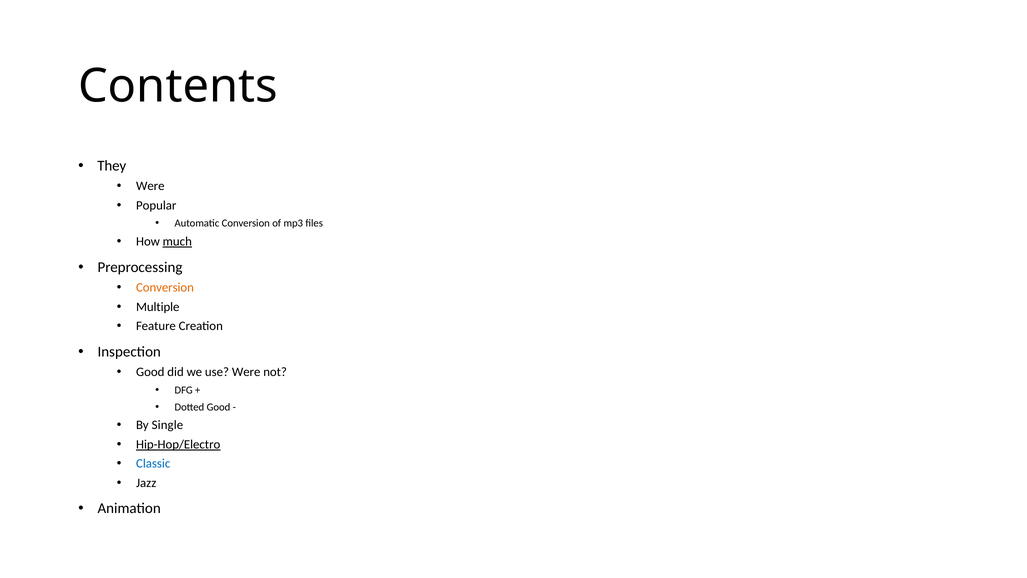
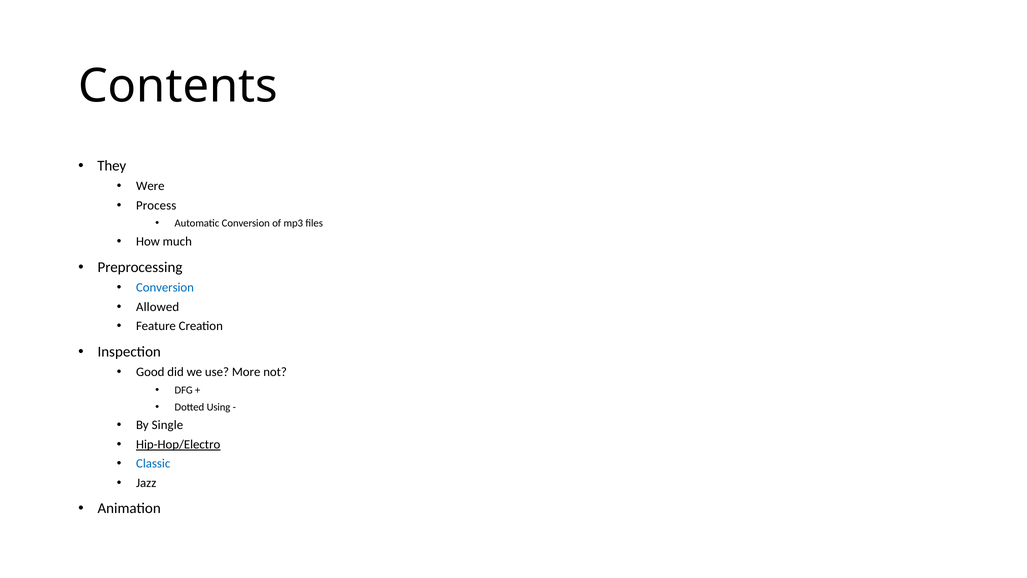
Popular: Popular -> Process
much underline: present -> none
Conversion at (165, 287) colour: orange -> blue
Multiple: Multiple -> Allowed
use Were: Were -> More
Dotted Good: Good -> Using
